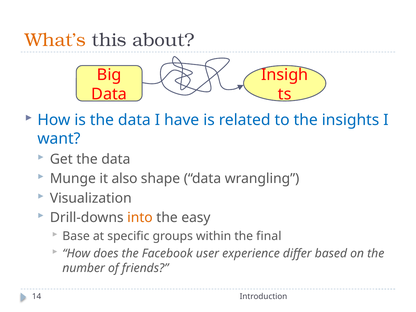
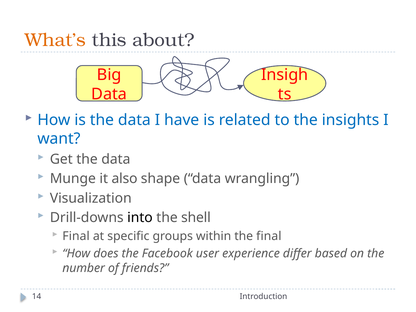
into colour: orange -> black
easy: easy -> shell
Base at (76, 236): Base -> Final
